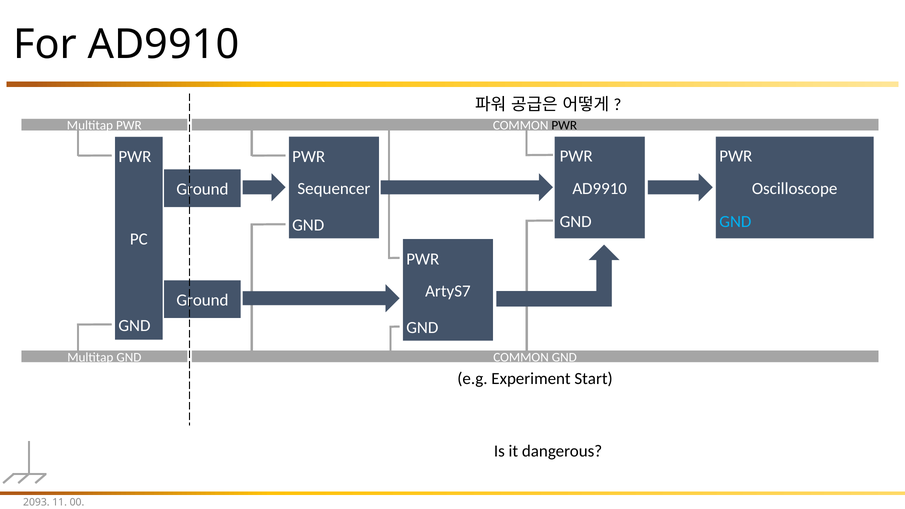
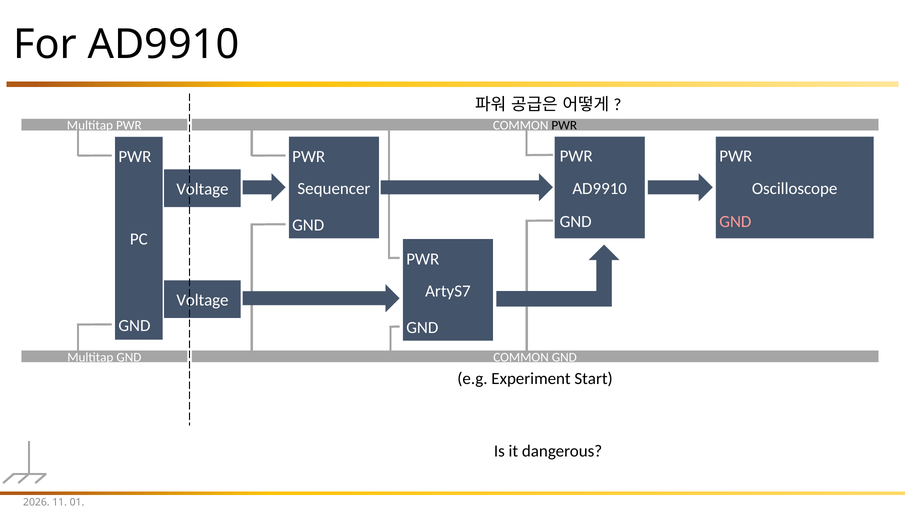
Ground at (202, 189): Ground -> Voltage
GND at (735, 222) colour: light blue -> pink
Ground at (202, 300): Ground -> Voltage
2093: 2093 -> 2026
00: 00 -> 01
